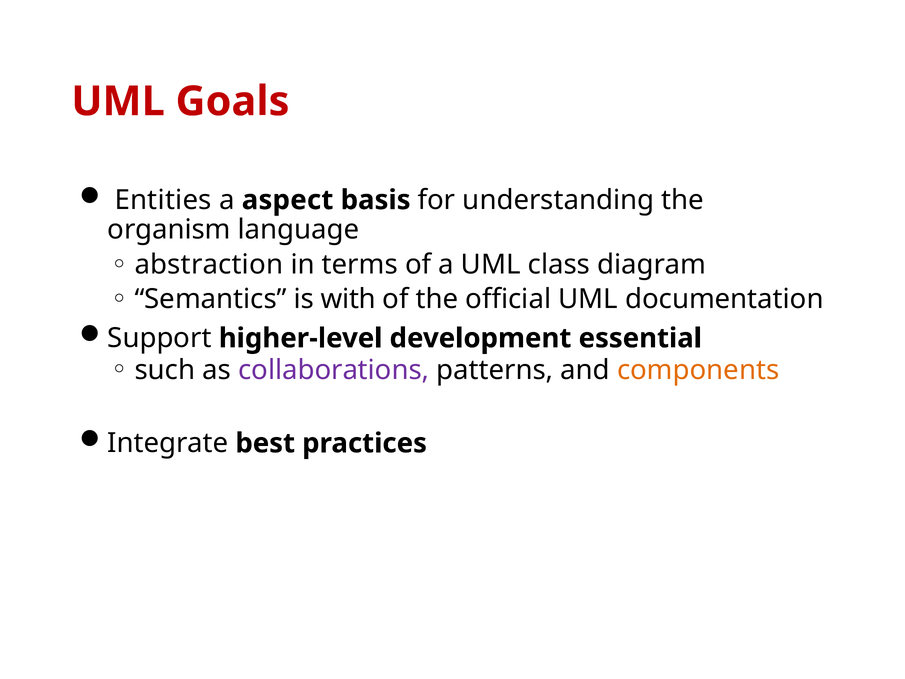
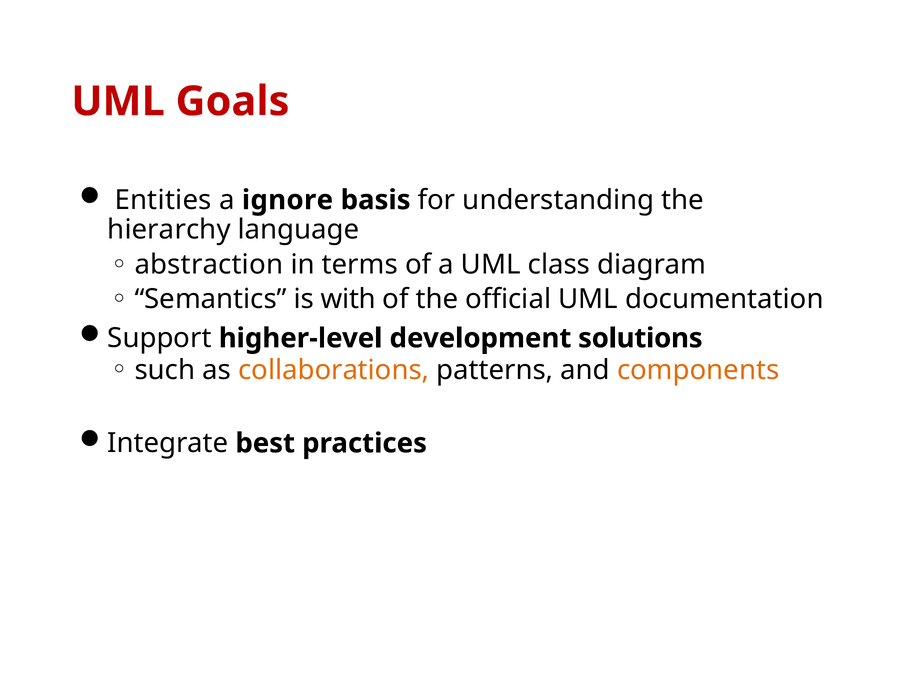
aspect: aspect -> ignore
organism: organism -> hierarchy
essential: essential -> solutions
collaborations colour: purple -> orange
